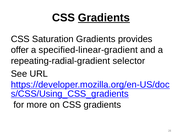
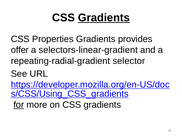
Saturation: Saturation -> Properties
specified-linear-gradient: specified-linear-gradient -> selectors-linear-gradient
for underline: none -> present
